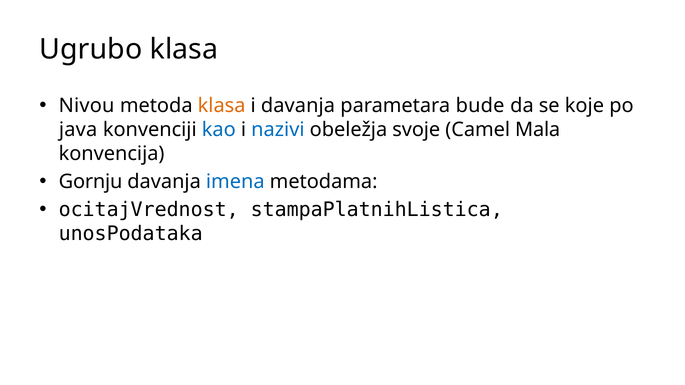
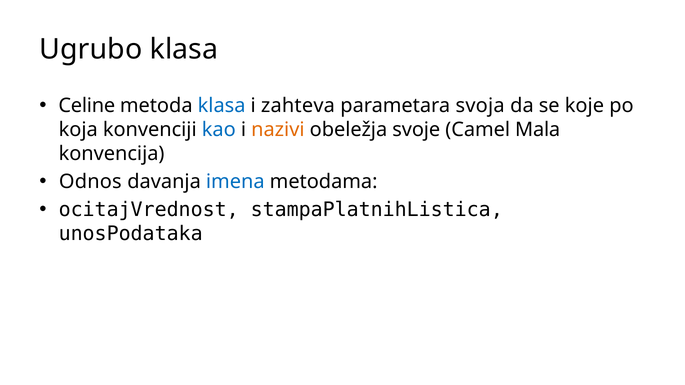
Nivou: Nivou -> Celine
klasa at (222, 106) colour: orange -> blue
i davanja: davanja -> zahteva
bude: bude -> svoja
java: java -> koja
nazivi colour: blue -> orange
Gornju: Gornju -> Odnos
